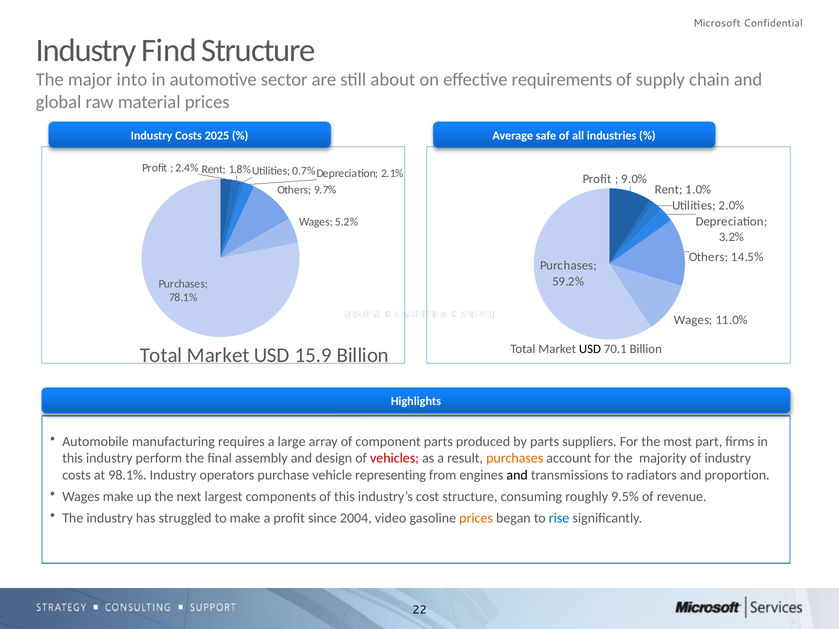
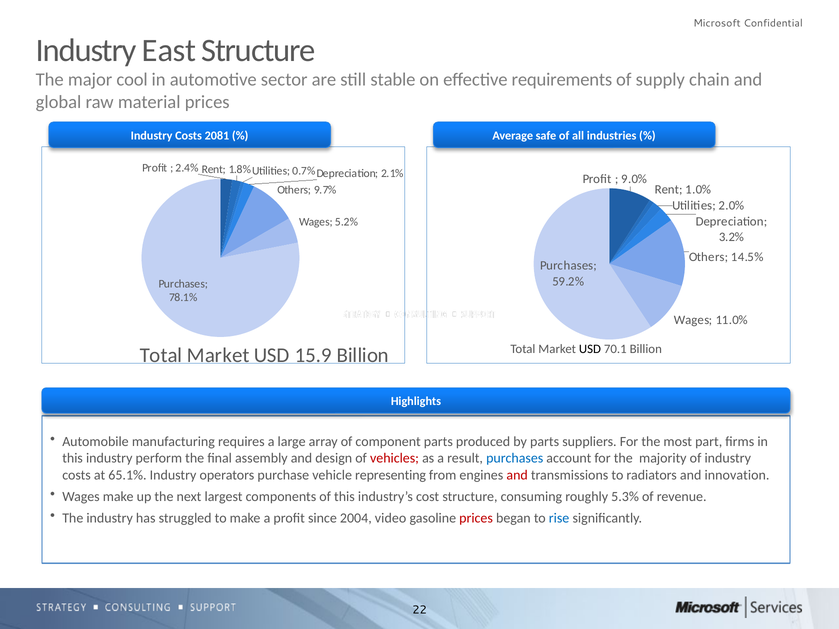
Find: Find -> East
into: into -> cool
about: about -> stable
2025: 2025 -> 2081
purchases at (515, 459) colour: orange -> blue
98.1%: 98.1% -> 65.1%
and at (517, 475) colour: black -> red
proportion: proportion -> innovation
9.5%: 9.5% -> 5.3%
prices at (476, 518) colour: orange -> red
